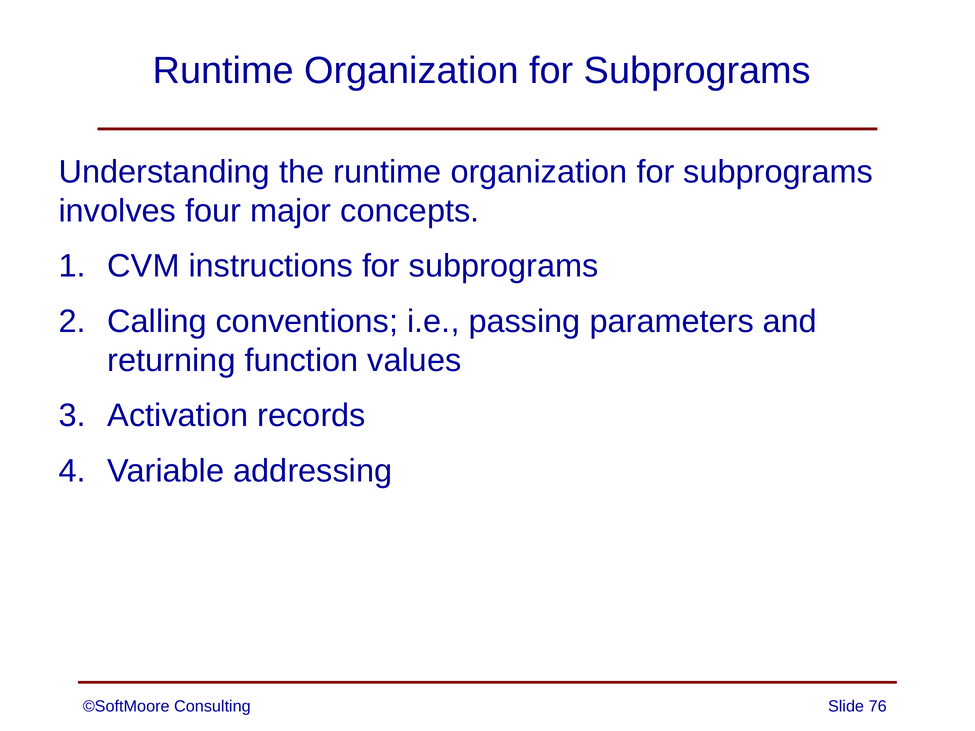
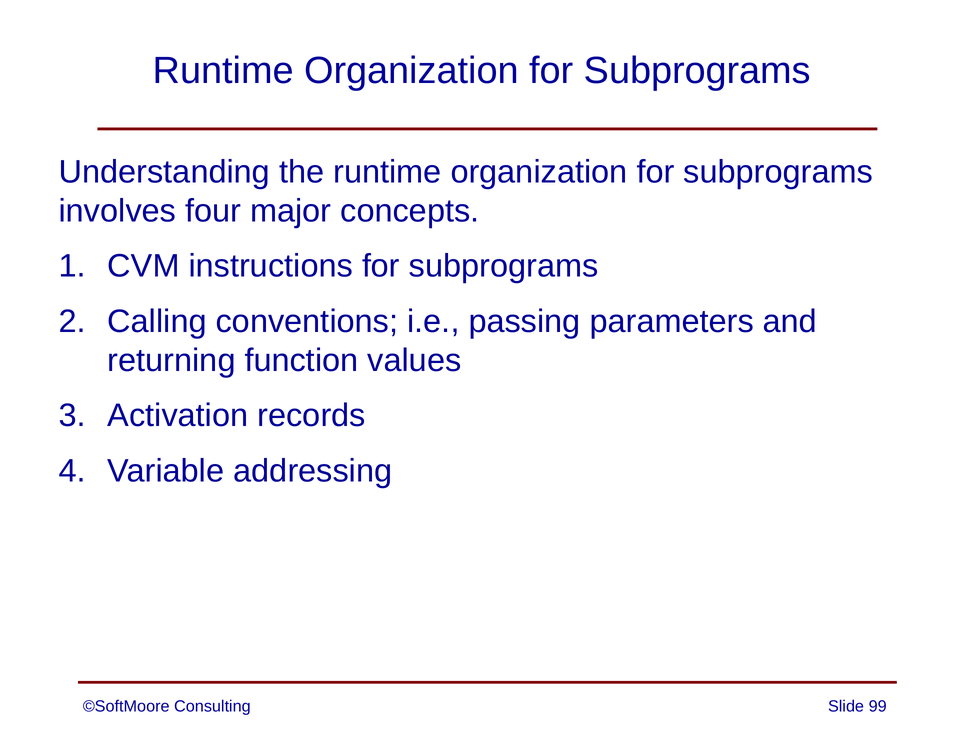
76: 76 -> 99
